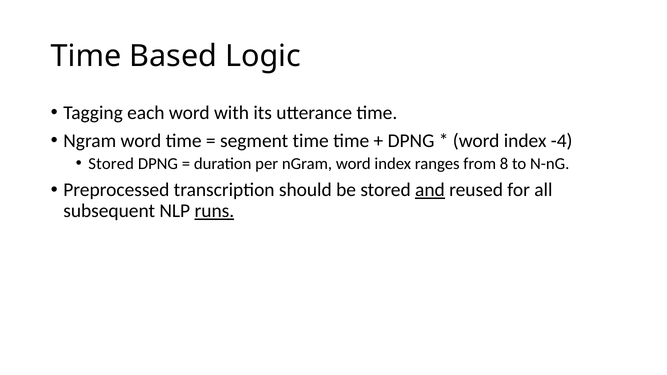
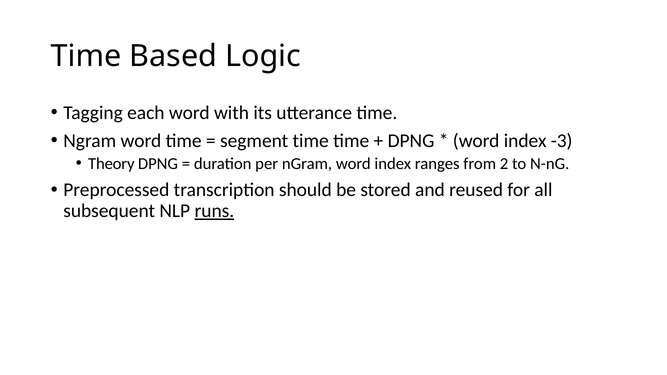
-4: -4 -> -3
Stored at (111, 164): Stored -> Theory
8: 8 -> 2
and underline: present -> none
